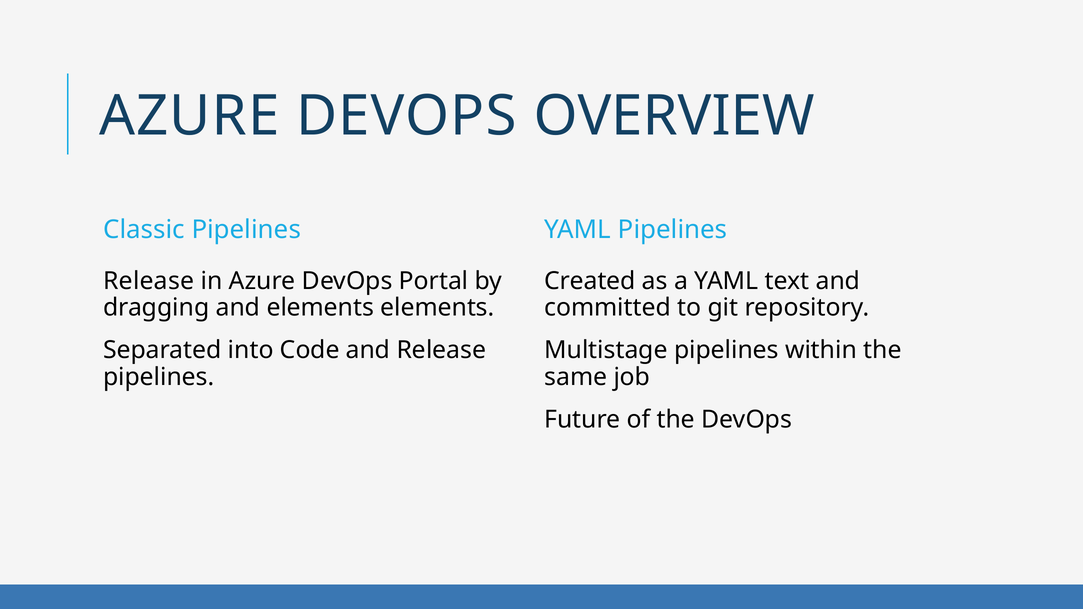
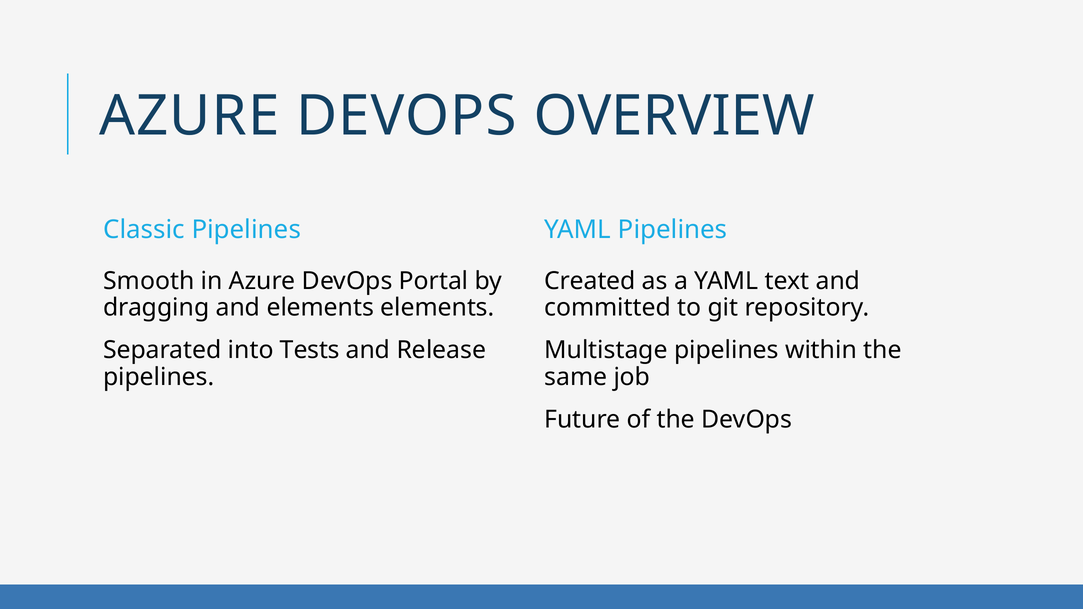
Release at (149, 281): Release -> Smooth
Code: Code -> Tests
